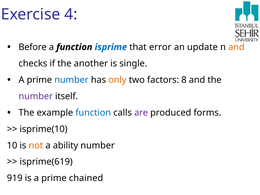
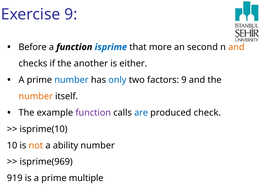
Exercise 4: 4 -> 9
error: error -> more
update: update -> second
single: single -> either
only colour: orange -> blue
factors 8: 8 -> 9
number at (36, 96) colour: purple -> orange
function at (93, 113) colour: blue -> purple
are colour: purple -> blue
forms: forms -> check
isprime(619: isprime(619 -> isprime(969
chained: chained -> multiple
